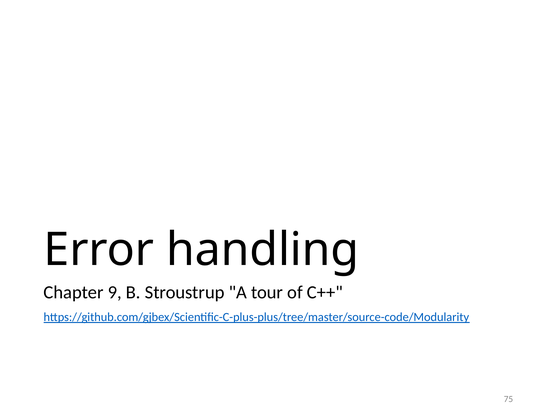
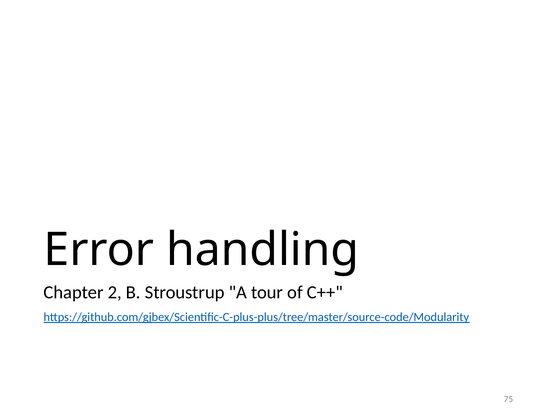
9: 9 -> 2
